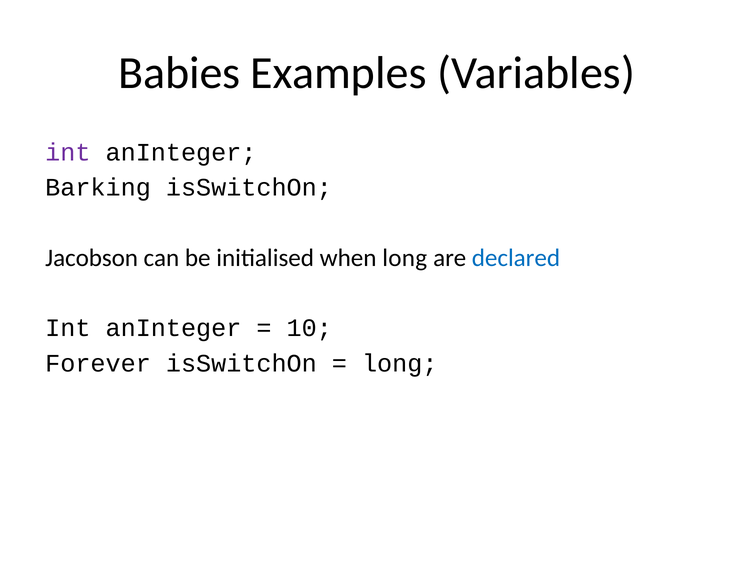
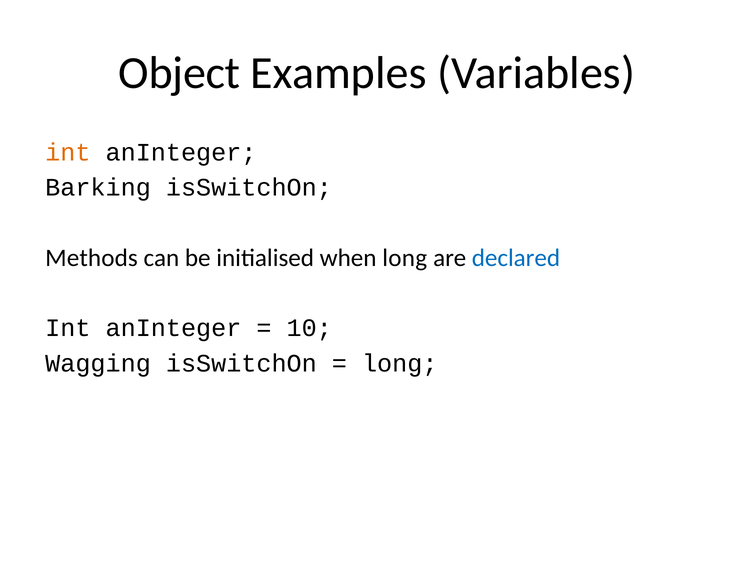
Babies: Babies -> Object
int at (68, 153) colour: purple -> orange
Jacobson: Jacobson -> Methods
Forever: Forever -> Wagging
